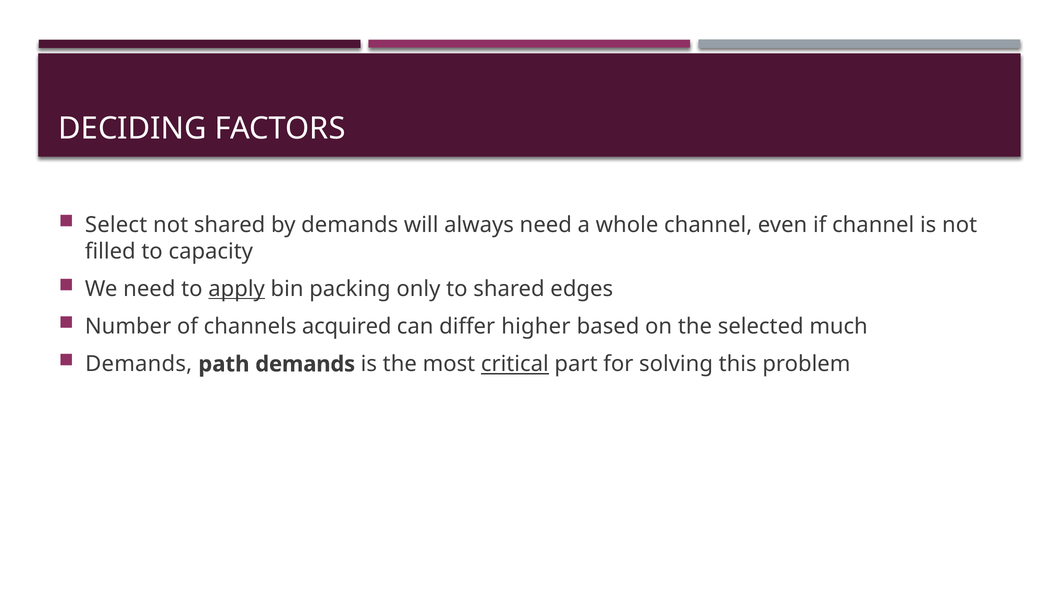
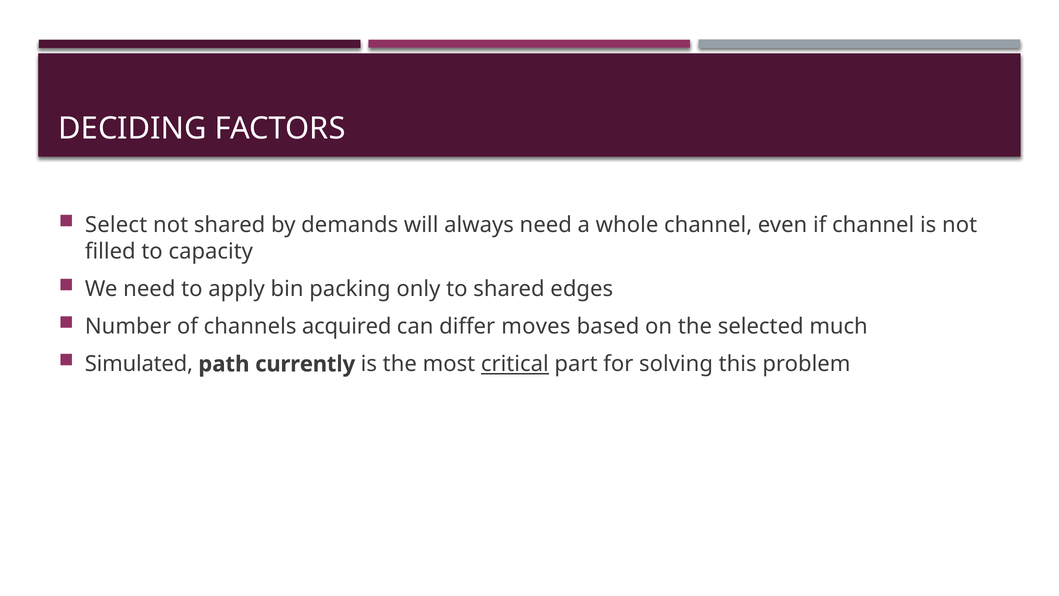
apply underline: present -> none
higher: higher -> moves
Demands at (139, 364): Demands -> Simulated
path demands: demands -> currently
